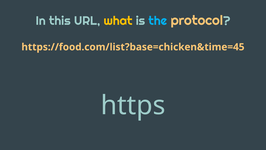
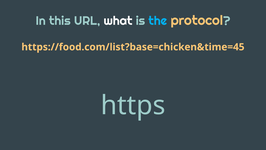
what colour: yellow -> white
